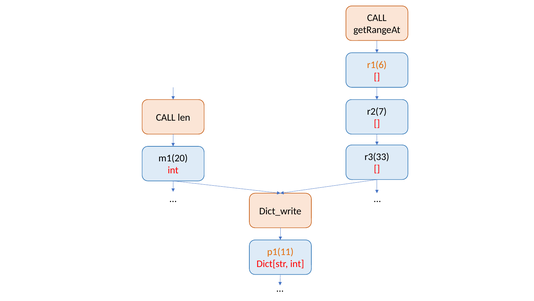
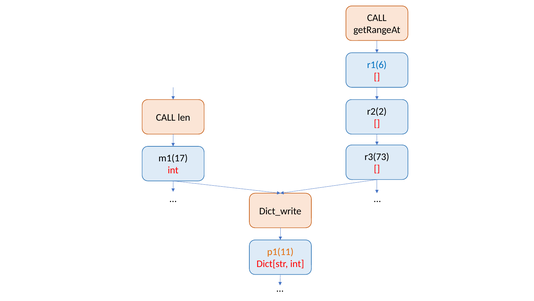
r1(6 colour: orange -> blue
r2(7: r2(7 -> r2(2
r3(33: r3(33 -> r3(73
m1(20: m1(20 -> m1(17
